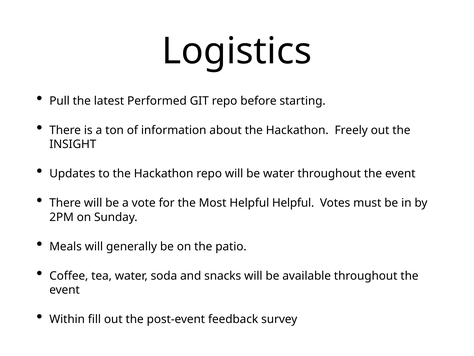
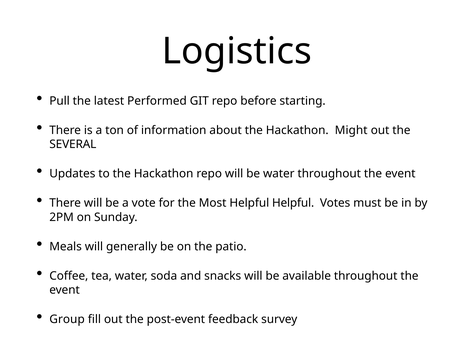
Freely: Freely -> Might
INSIGHT: INSIGHT -> SEVERAL
Within: Within -> Group
